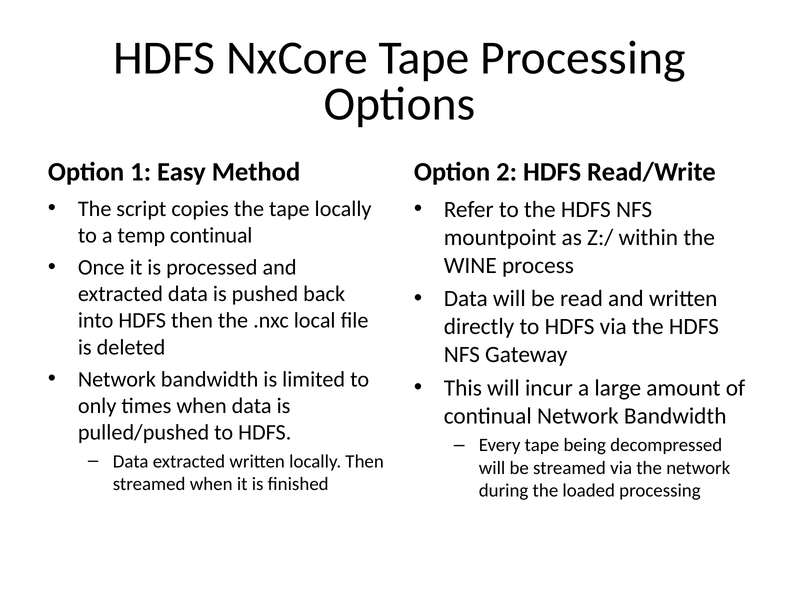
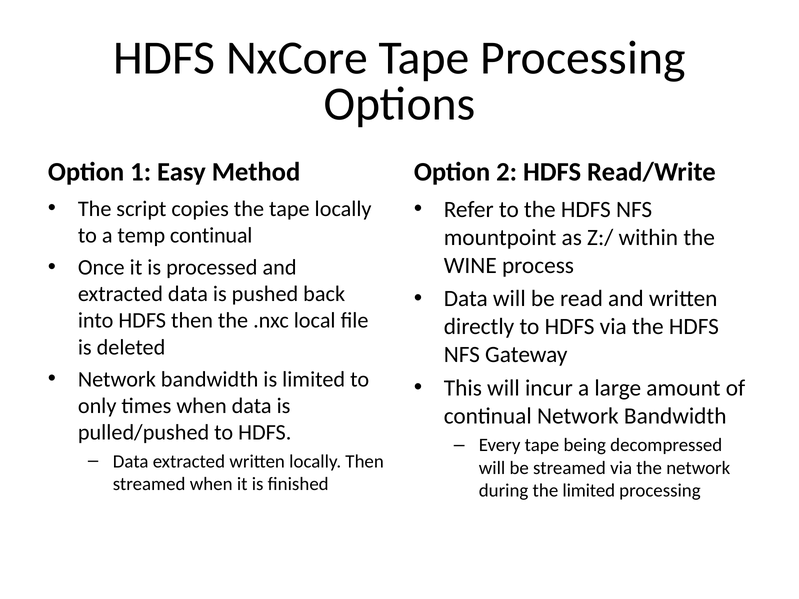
the loaded: loaded -> limited
